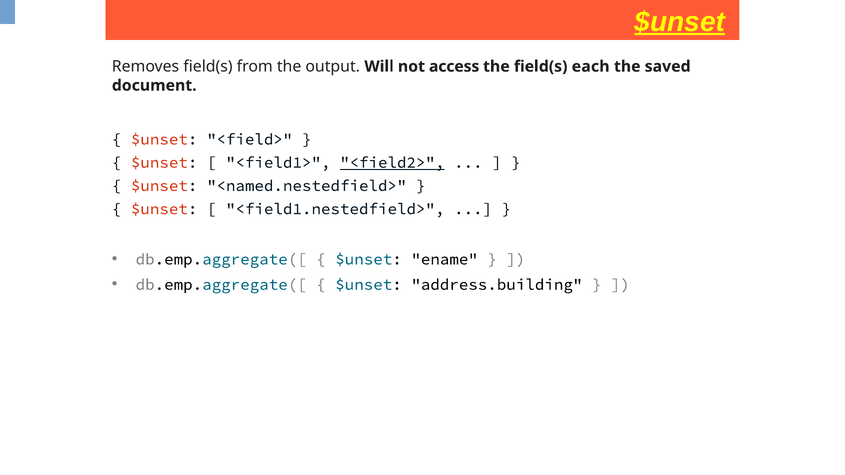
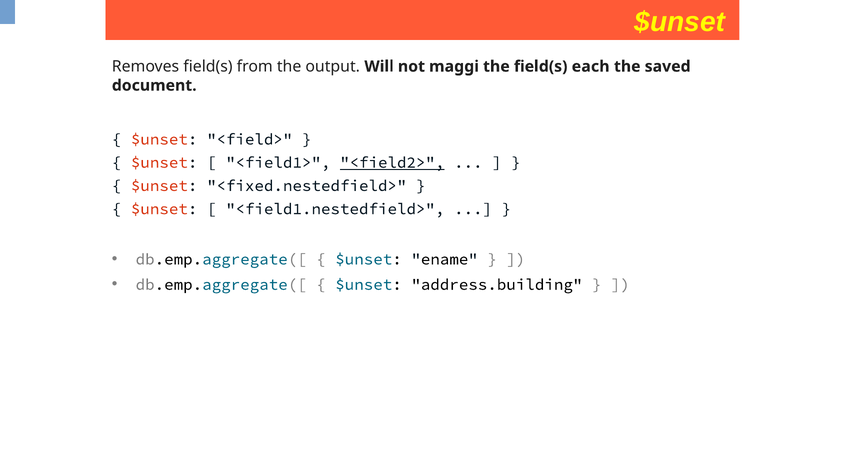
$unset at (680, 22) underline: present -> none
access: access -> maggi
<named.nestedfield>: <named.nestedfield> -> <fixed.nestedfield>
